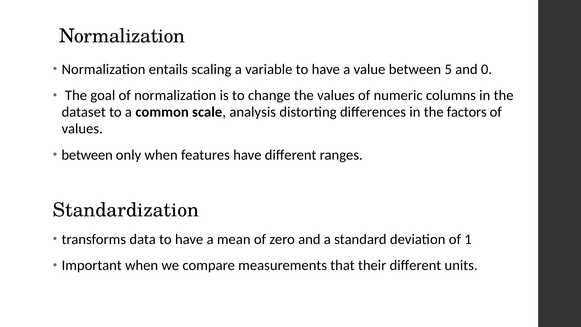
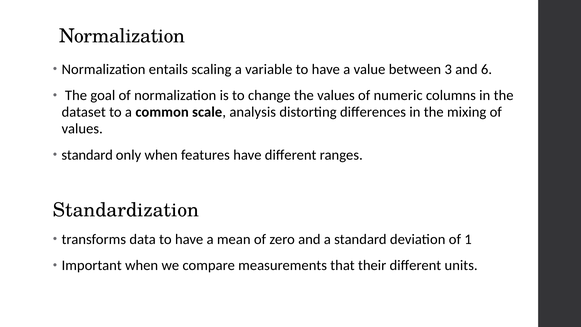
5: 5 -> 3
0: 0 -> 6
factors: factors -> mixing
between at (87, 155): between -> standard
